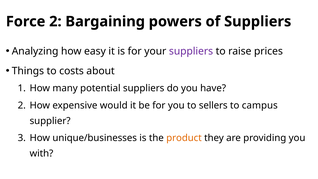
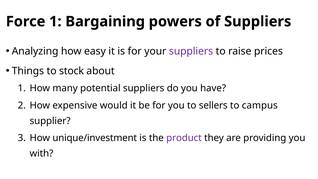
Force 2: 2 -> 1
costs: costs -> stock
unique/businesses: unique/businesses -> unique/investment
product colour: orange -> purple
